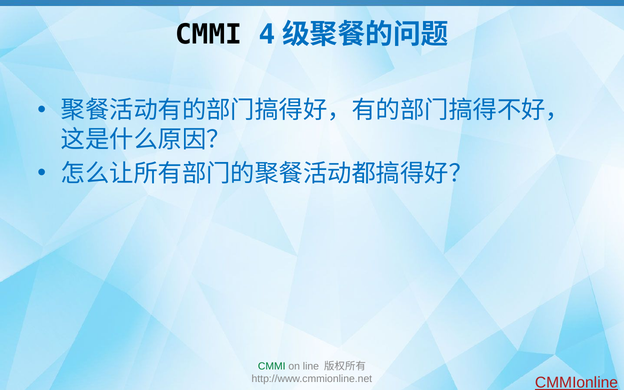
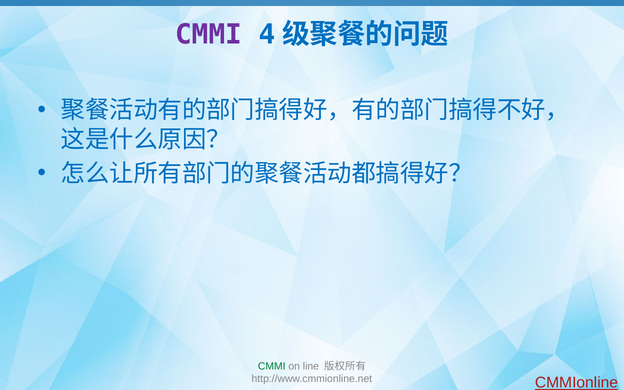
CMMI at (209, 34) colour: black -> purple
